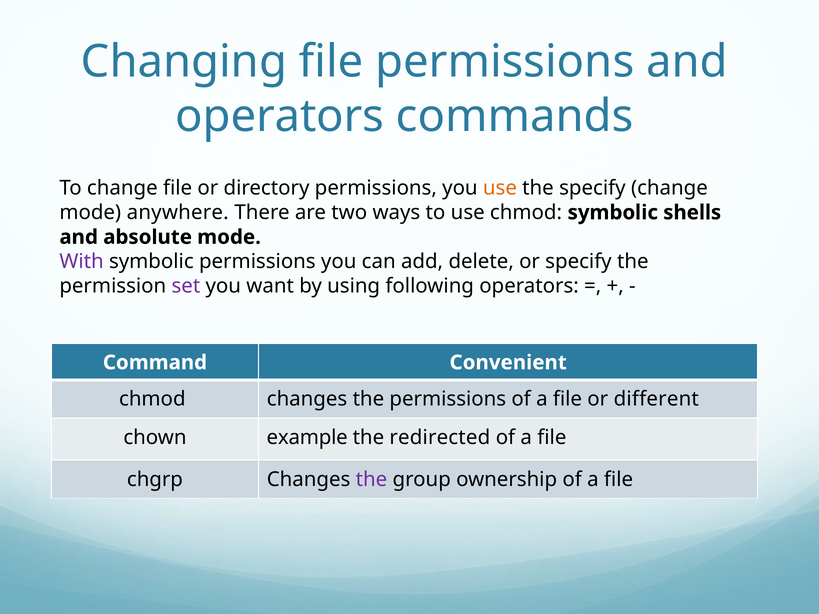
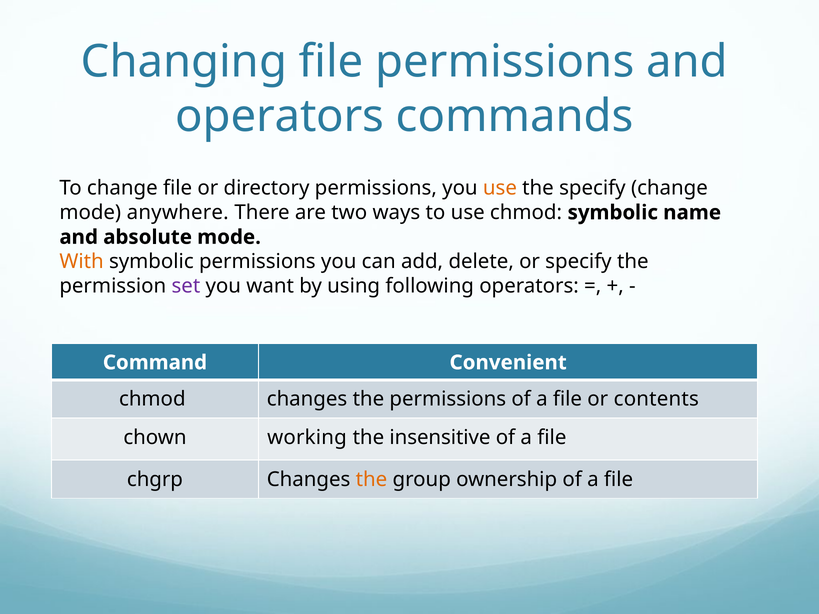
shells: shells -> name
With colour: purple -> orange
different: different -> contents
example: example -> working
redirected: redirected -> insensitive
the at (371, 479) colour: purple -> orange
